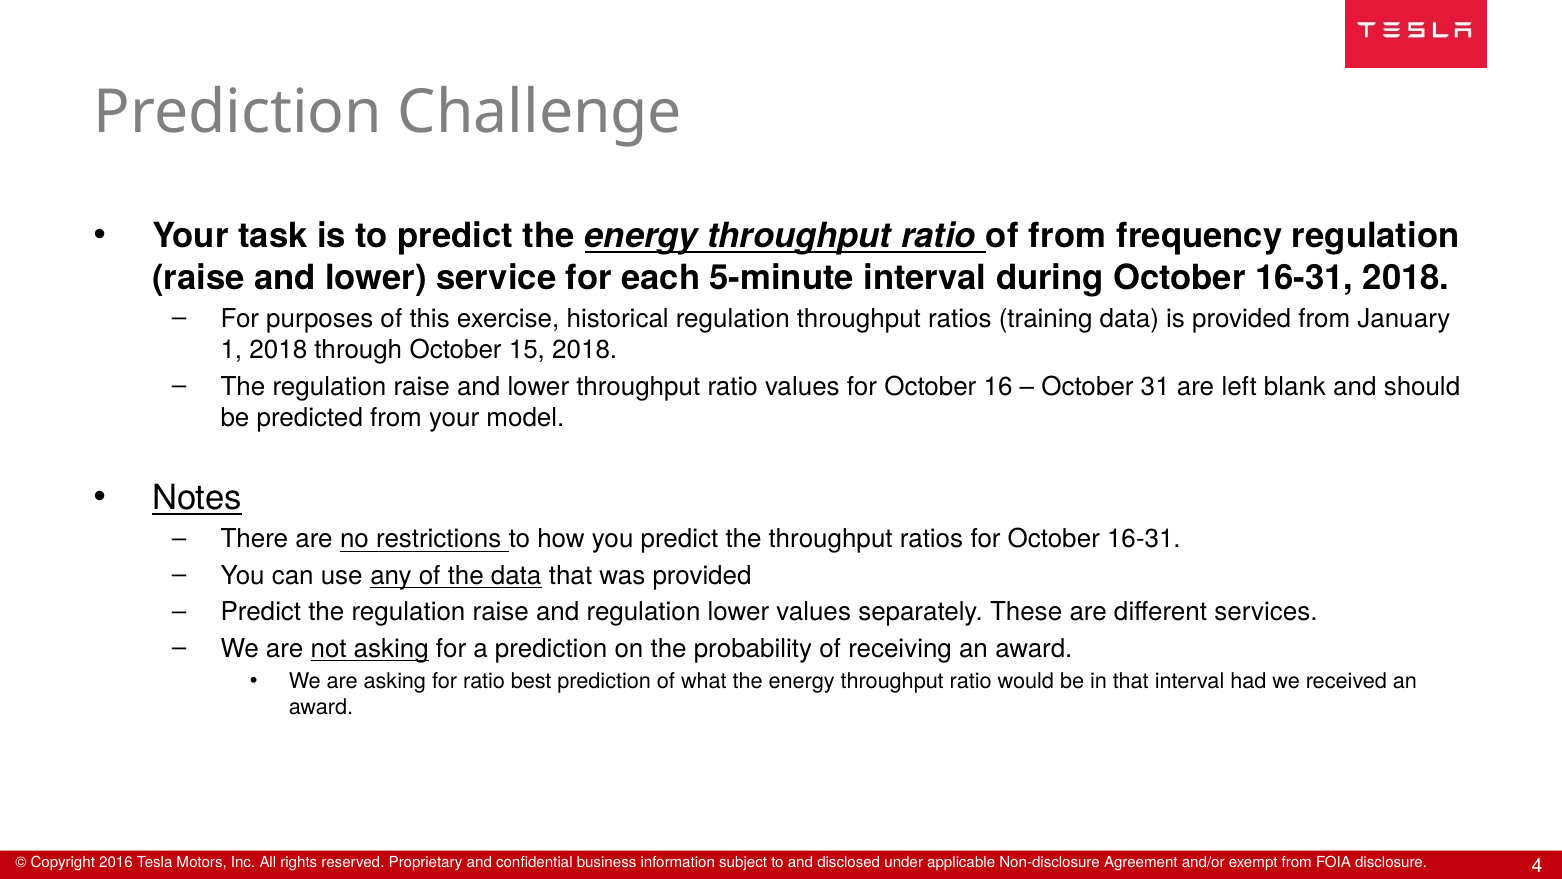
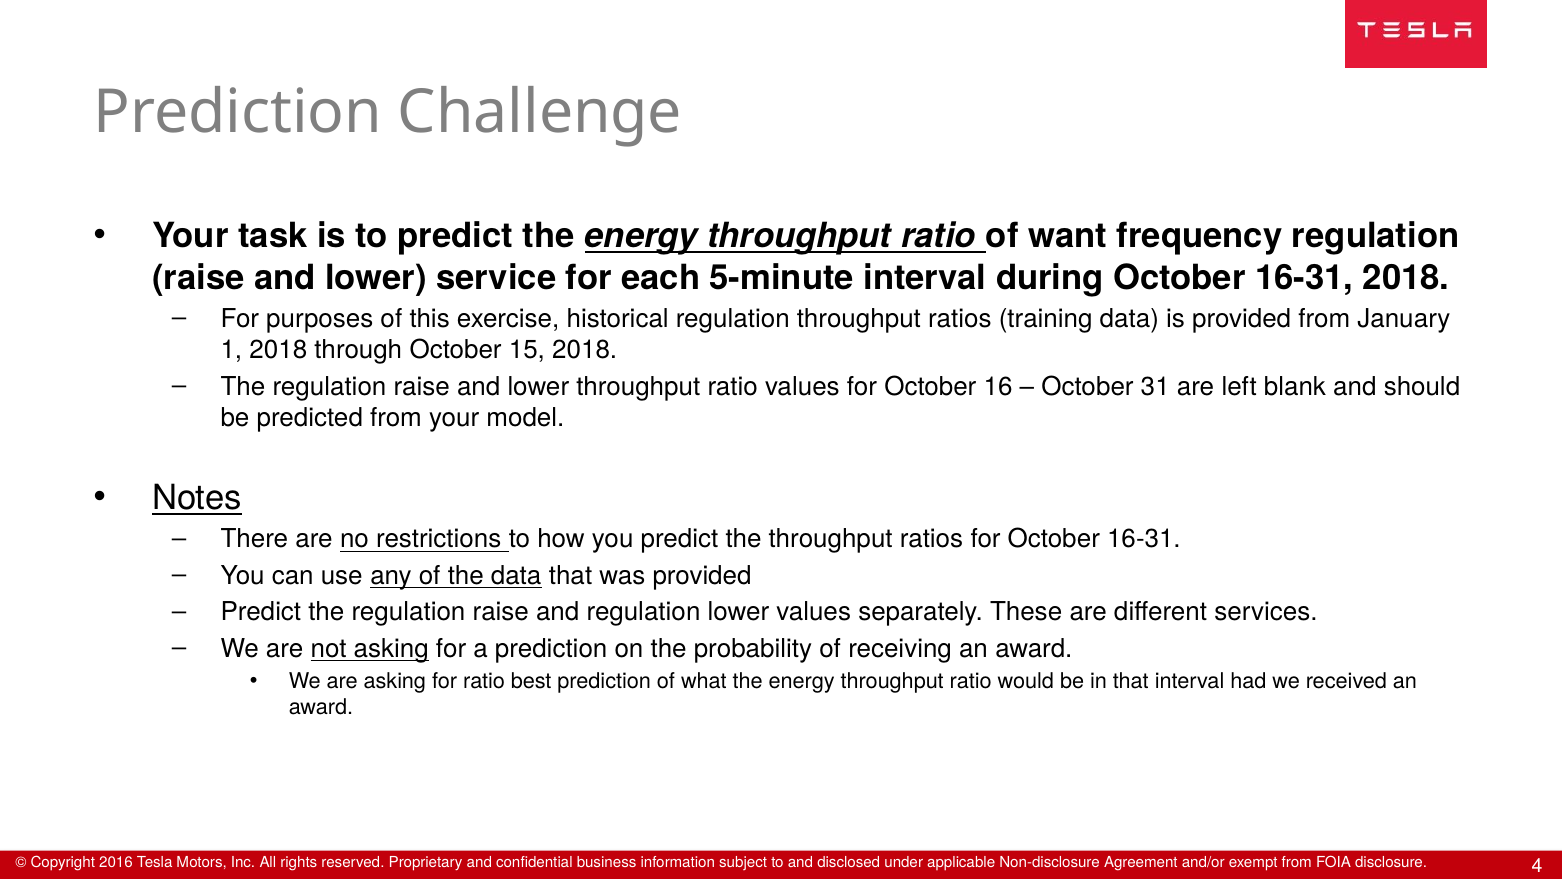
of from: from -> want
